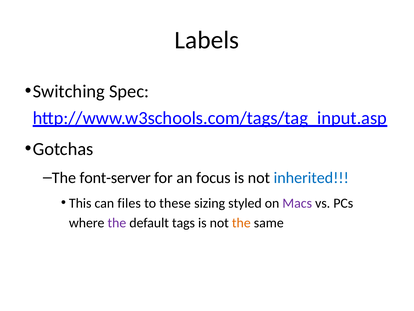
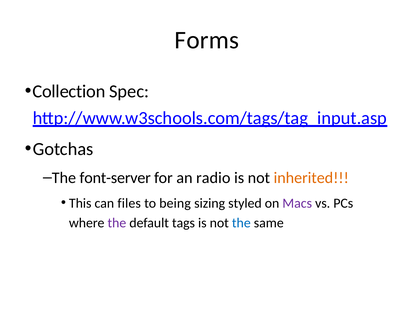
Labels: Labels -> Forms
Switching: Switching -> Collection
focus: focus -> radio
inherited colour: blue -> orange
these: these -> being
the at (241, 223) colour: orange -> blue
